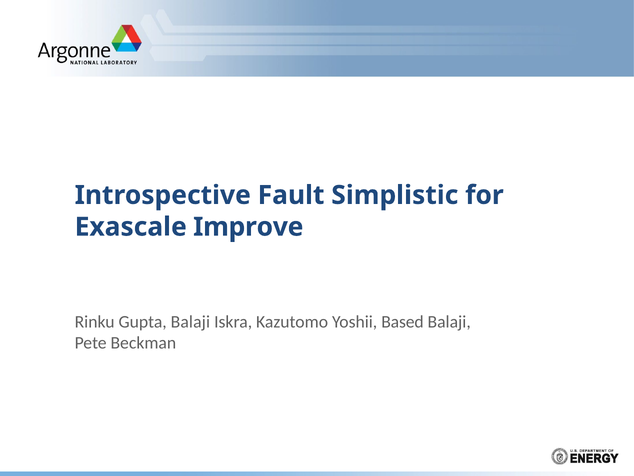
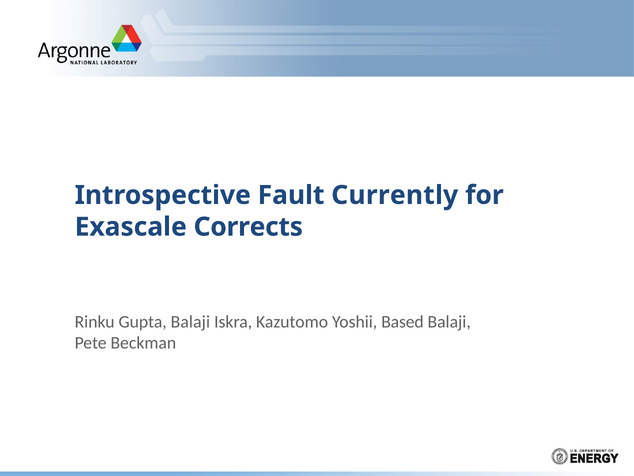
Simplistic: Simplistic -> Currently
Improve: Improve -> Corrects
